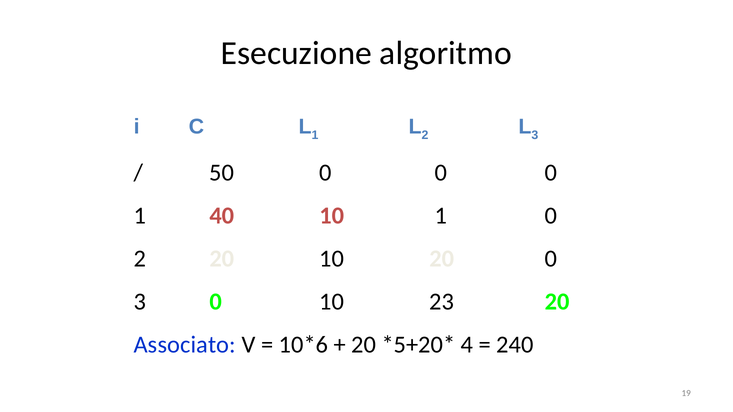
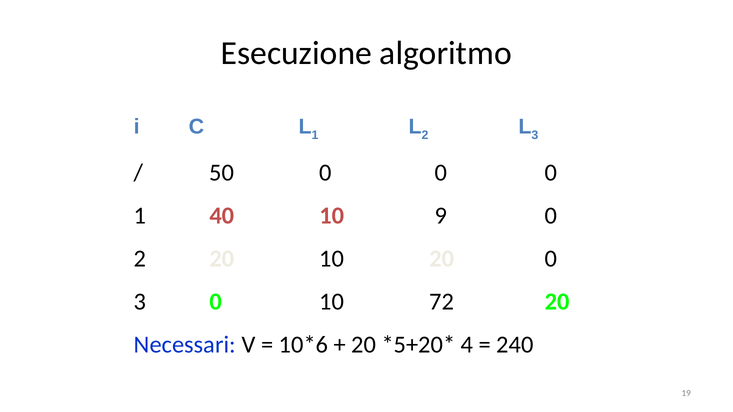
10 1: 1 -> 9
23: 23 -> 72
Associato: Associato -> Necessari
